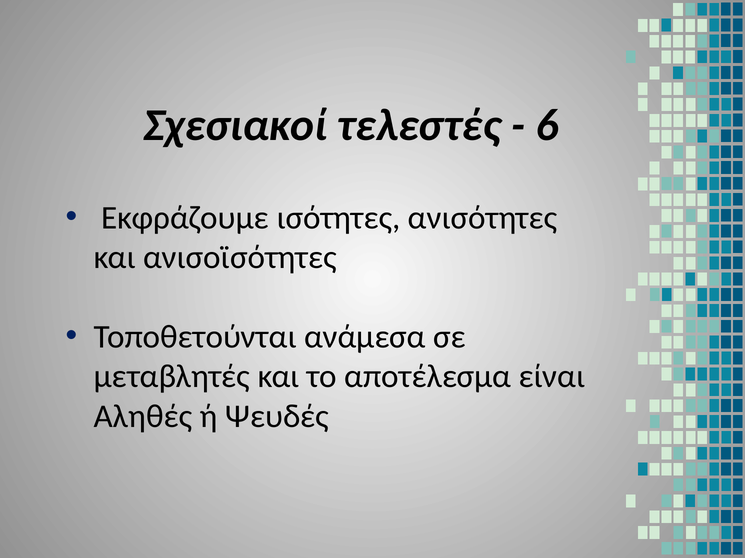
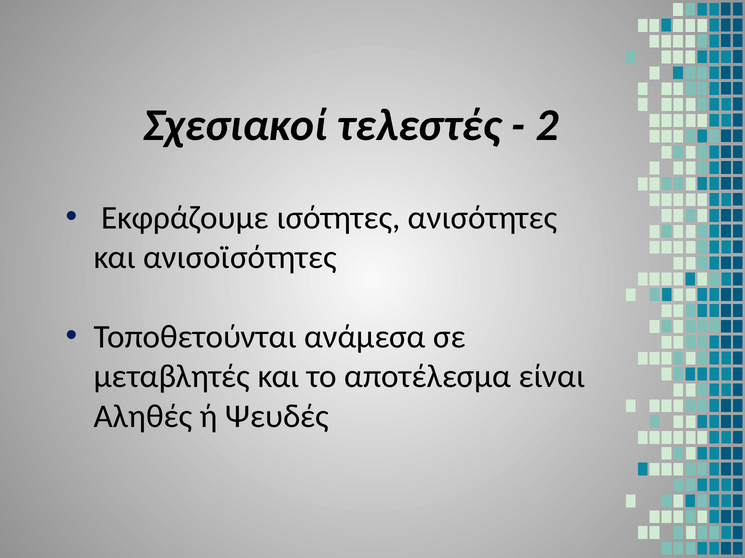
6: 6 -> 2
